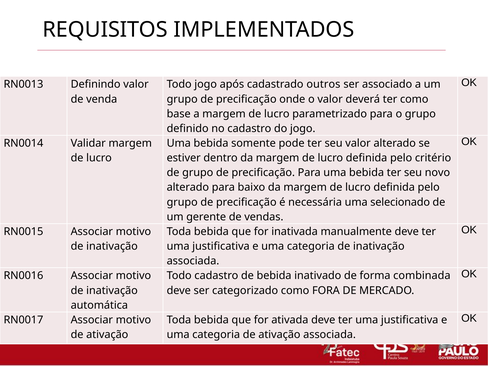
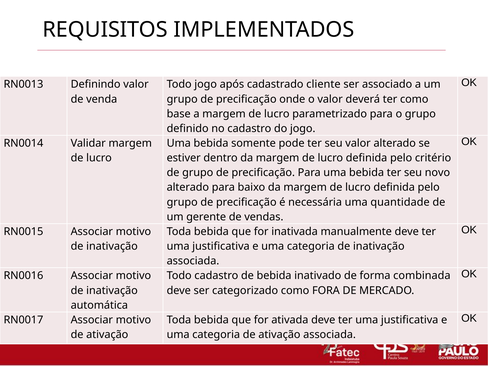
outros: outros -> cliente
selecionado: selecionado -> quantidade
